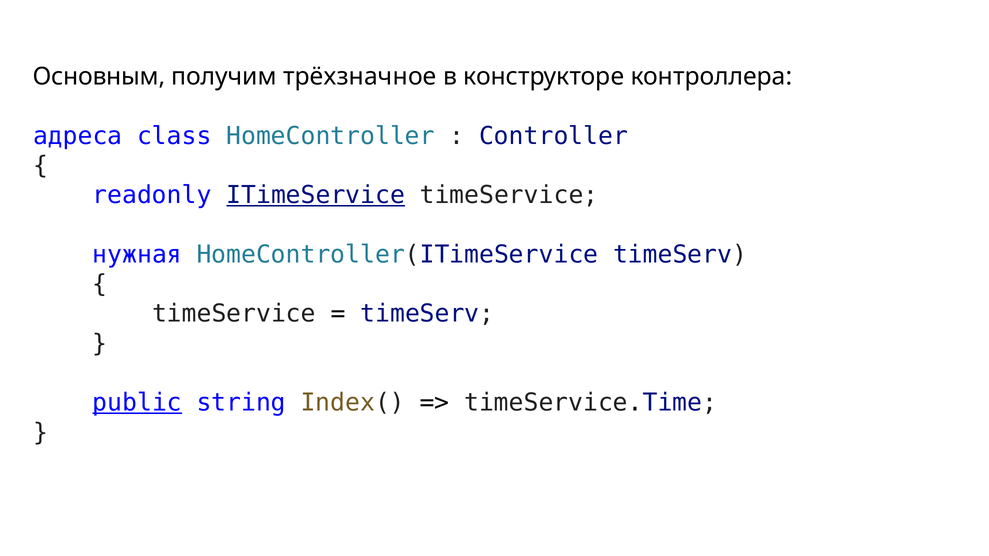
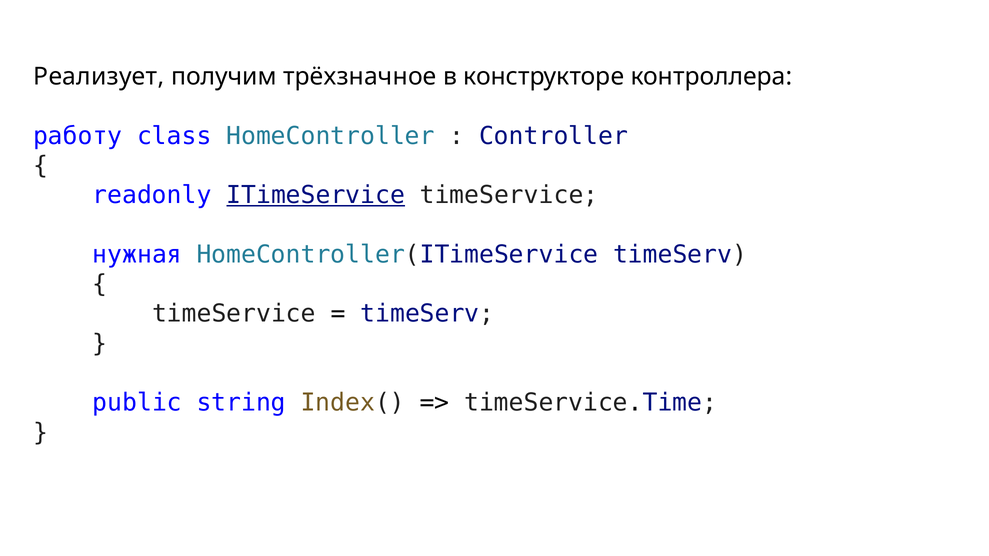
Основным: Основным -> Реализует
адреса: адреса -> работу
public underline: present -> none
